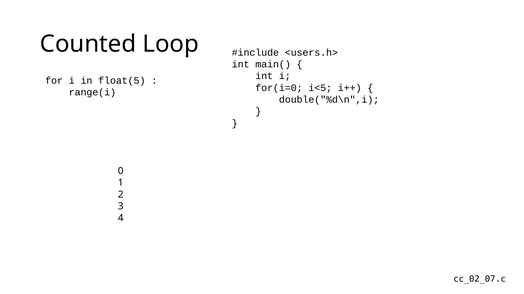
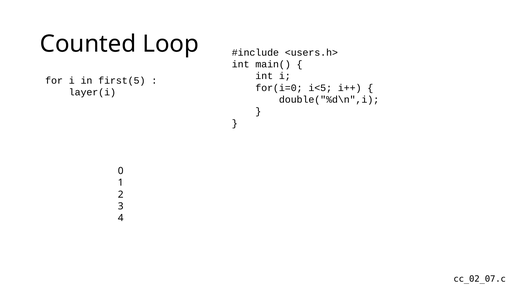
float(5: float(5 -> first(5
range(i: range(i -> layer(i
